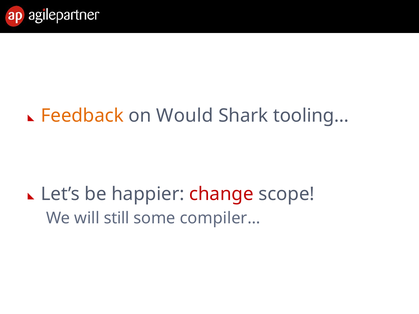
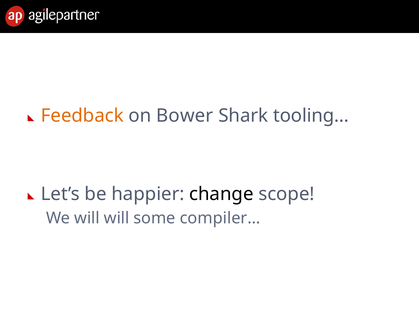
Would: Would -> Bower
change colour: red -> black
will still: still -> will
